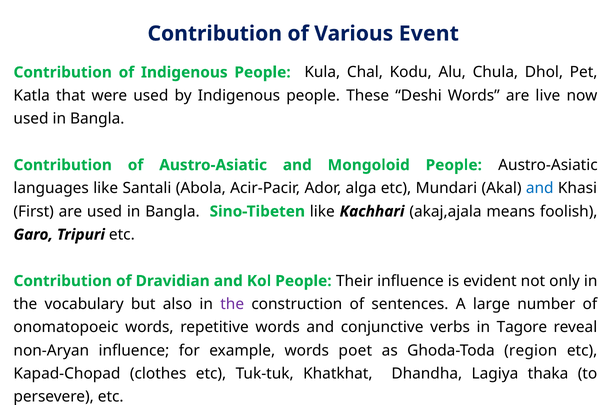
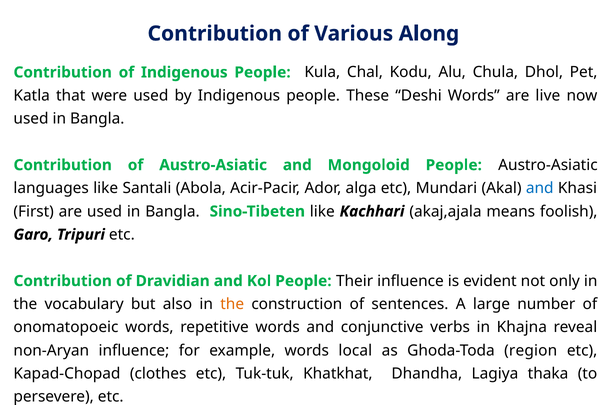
Event: Event -> Along
the at (232, 304) colour: purple -> orange
Tagore: Tagore -> Khajna
poet: poet -> local
